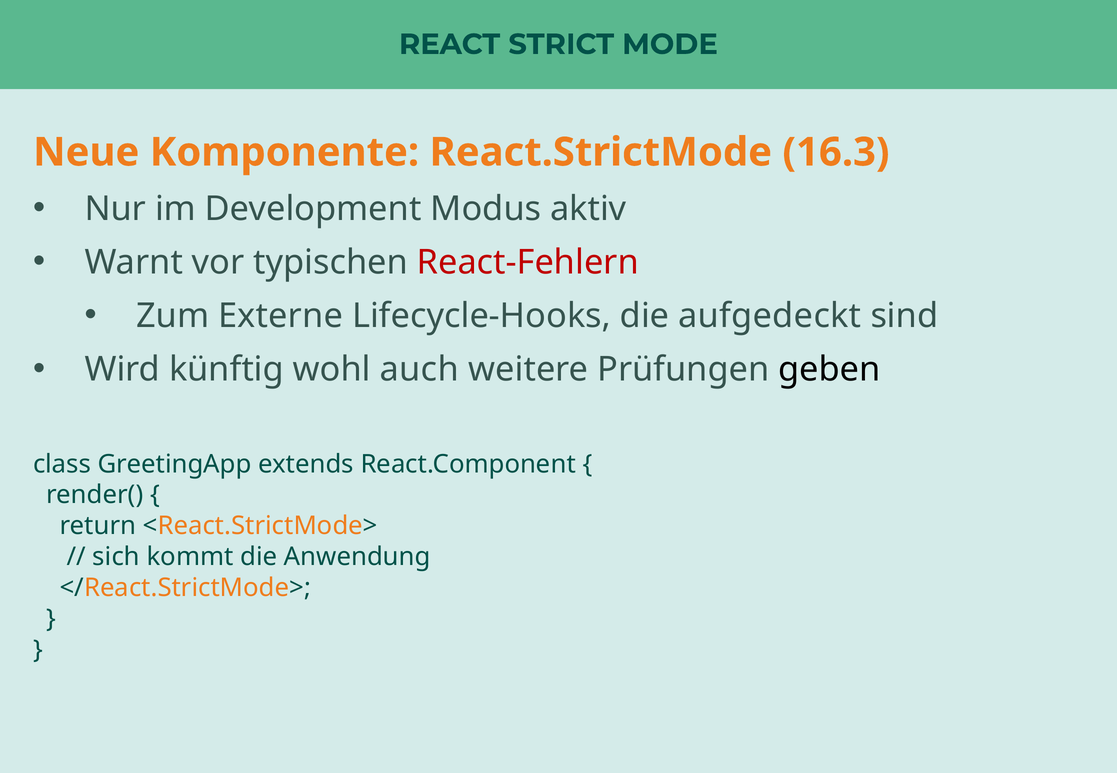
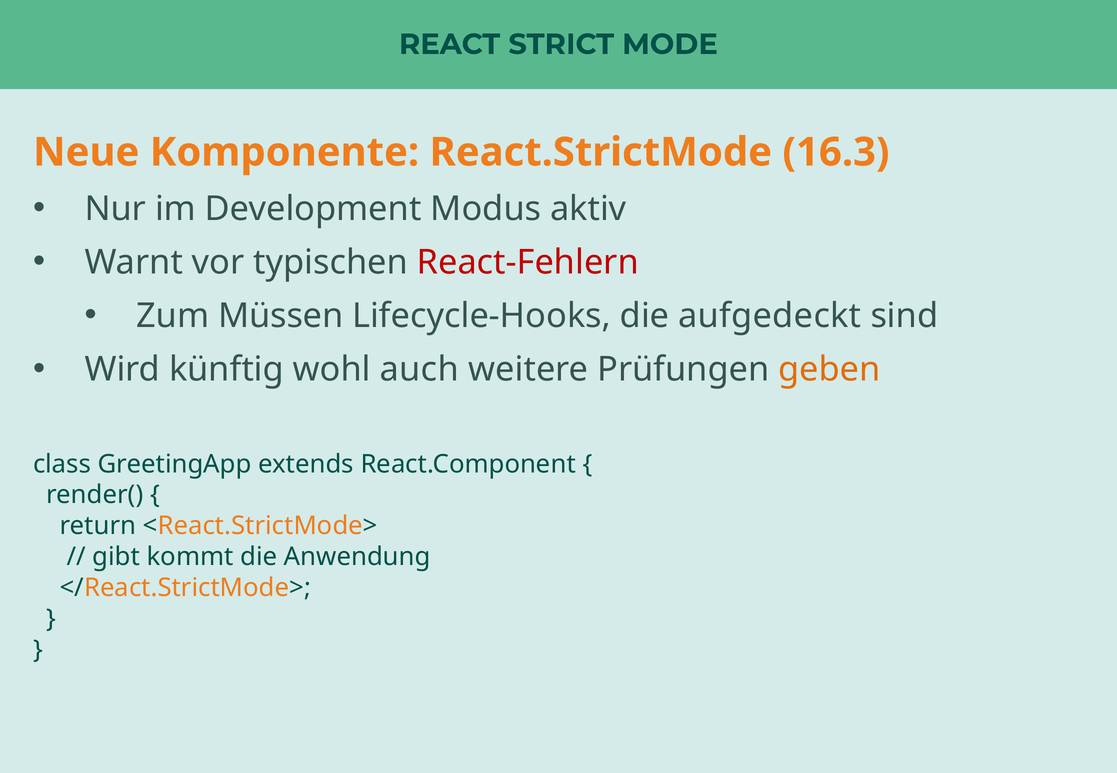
Externe: Externe -> Müssen
geben colour: black -> orange
sich: sich -> gibt
